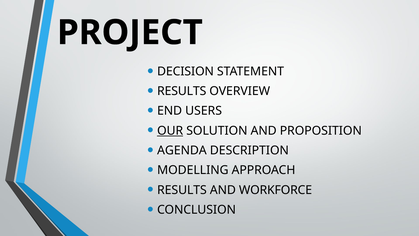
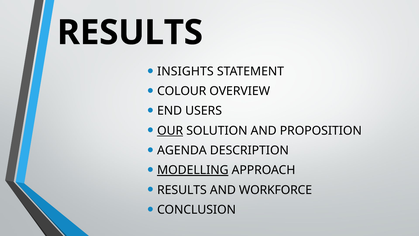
PROJECT at (130, 33): PROJECT -> RESULTS
DECISION: DECISION -> INSIGHTS
RESULTS at (182, 91): RESULTS -> COLOUR
MODELLING underline: none -> present
